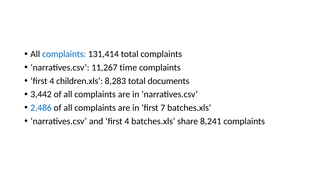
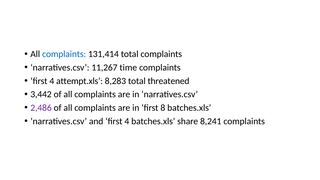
children.xls: children.xls -> attempt.xls
documents: documents -> threatened
2,486 colour: blue -> purple
7: 7 -> 8
